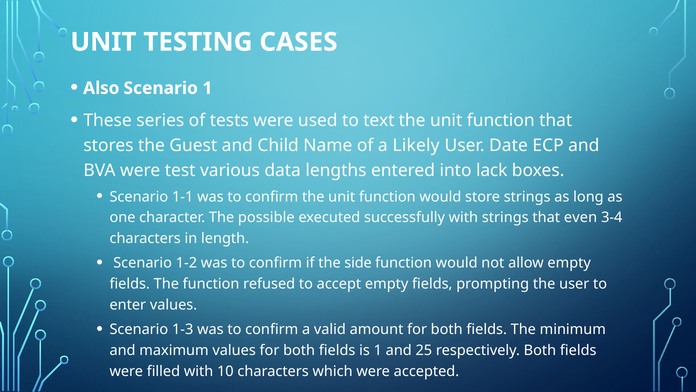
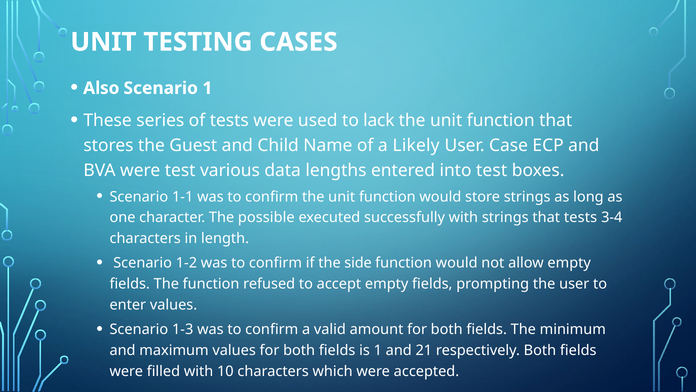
text: text -> lack
Date: Date -> Case
into lack: lack -> test
that even: even -> tests
25: 25 -> 21
